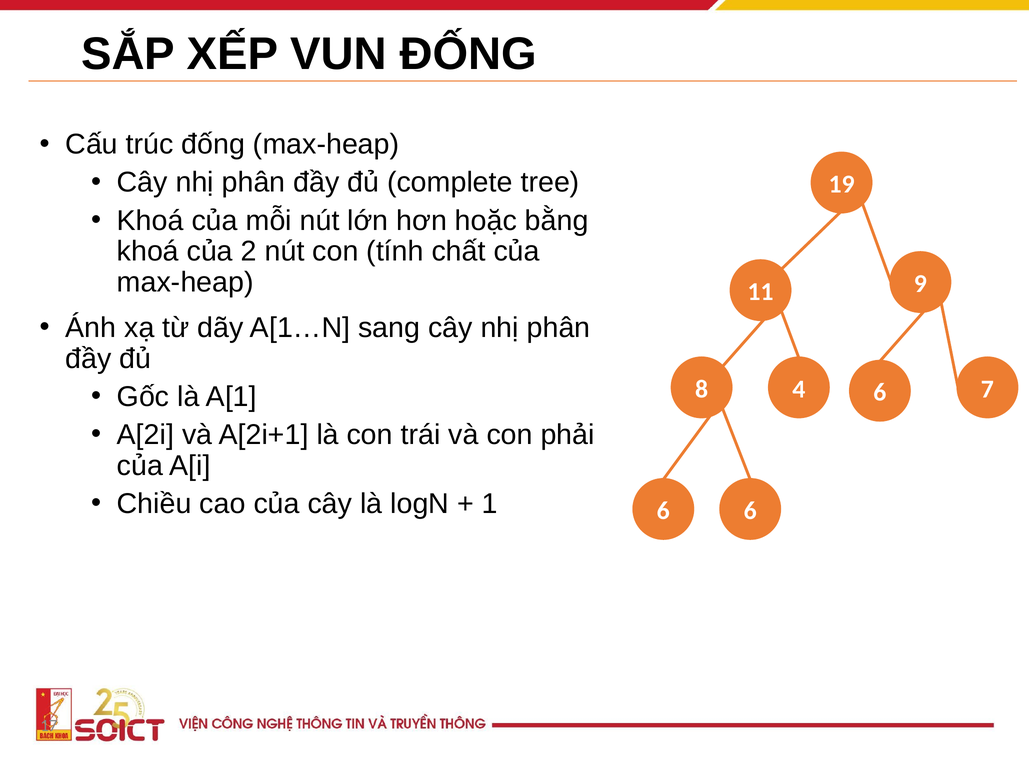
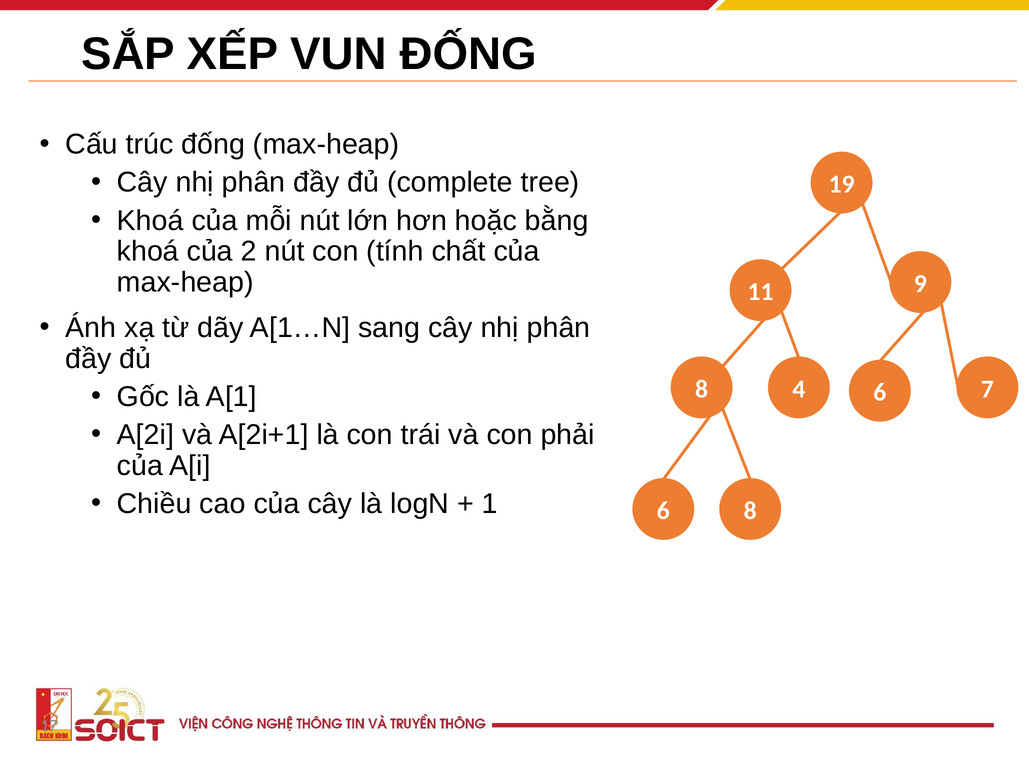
6 6: 6 -> 8
